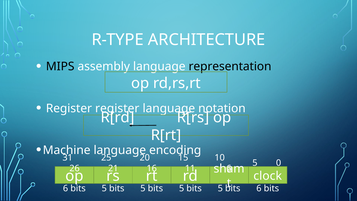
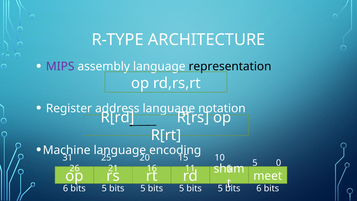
MIPS colour: black -> purple
Register register: register -> address
clock: clock -> meet
